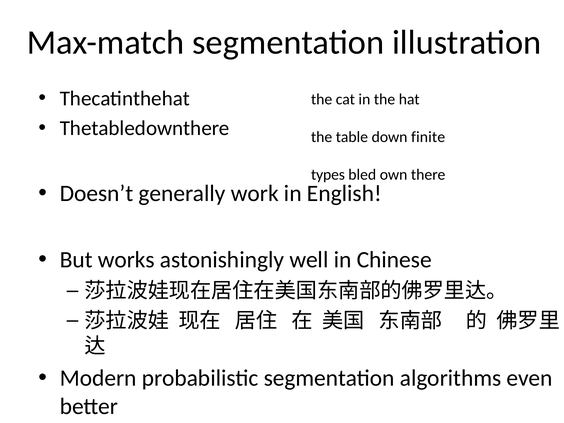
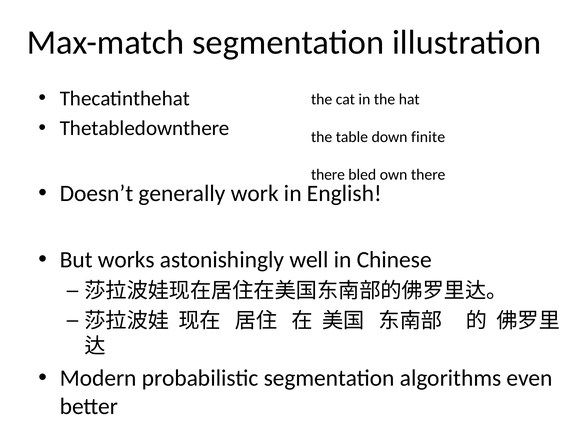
types at (328, 175): types -> there
